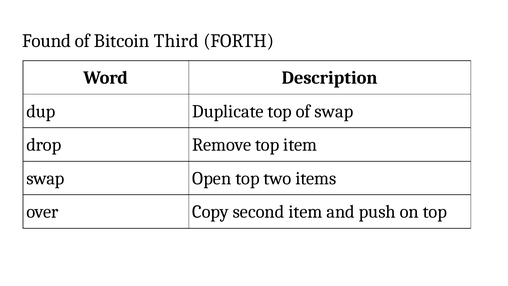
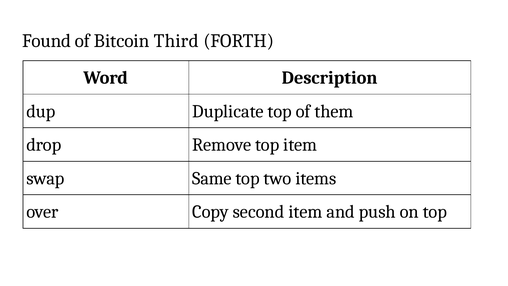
of swap: swap -> them
Open: Open -> Same
